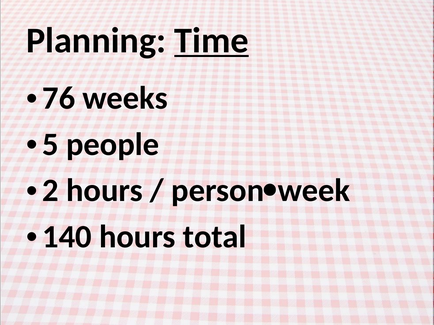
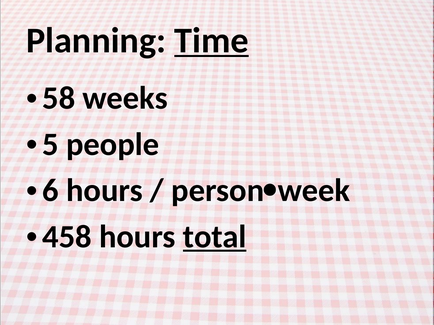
76: 76 -> 58
2: 2 -> 6
140: 140 -> 458
total underline: none -> present
